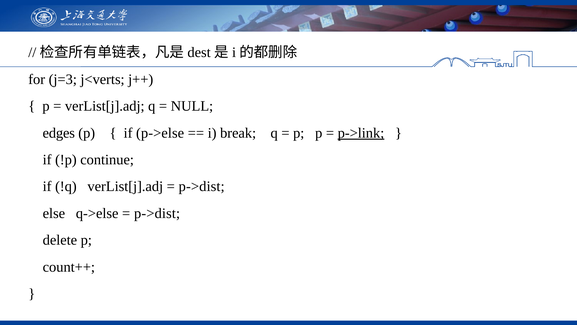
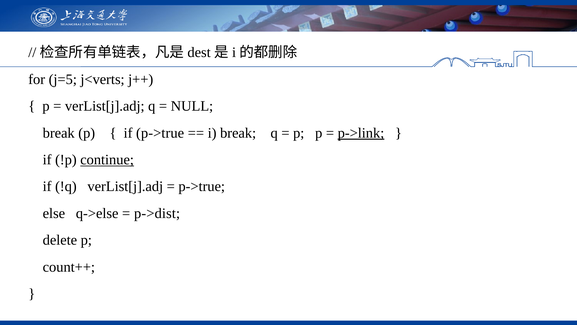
j=3: j=3 -> j=5
edges at (59, 133): edges -> break
if p->else: p->else -> p->true
continue underline: none -> present
p->dist at (202, 186): p->dist -> p->true
